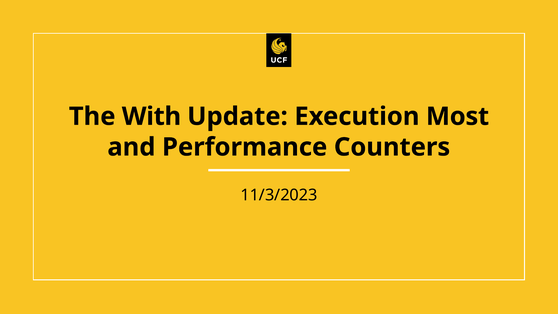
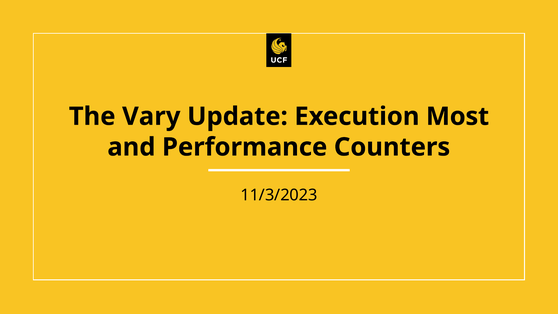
With: With -> Vary
